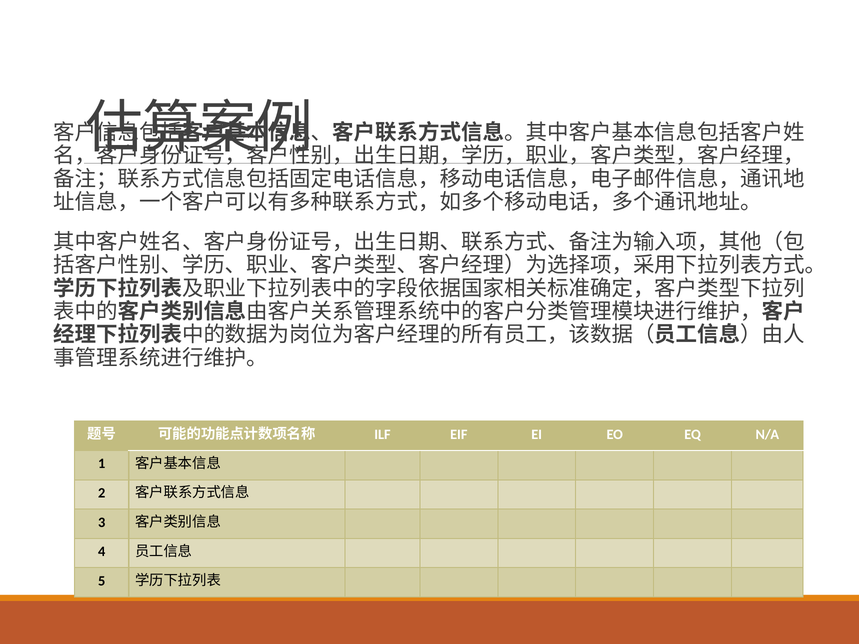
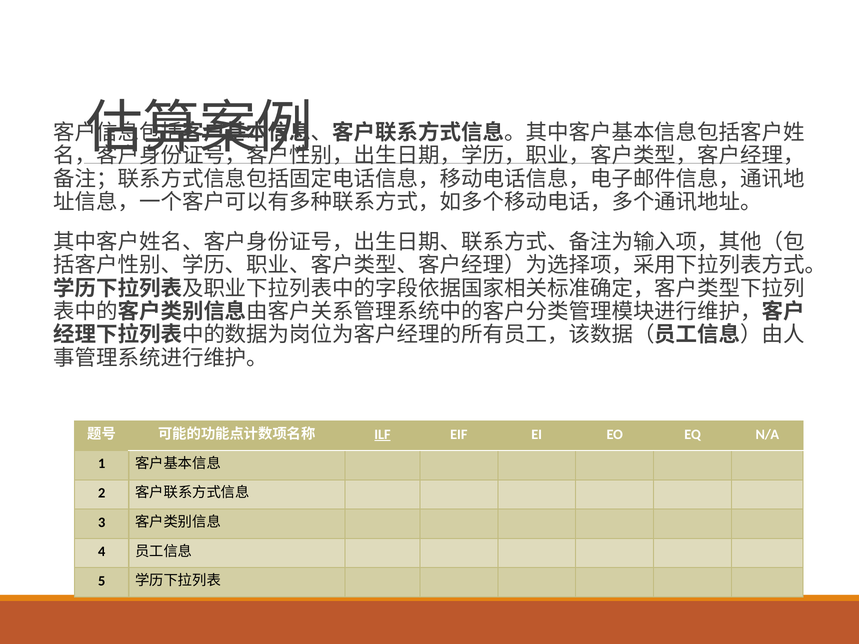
ILF underline: none -> present
